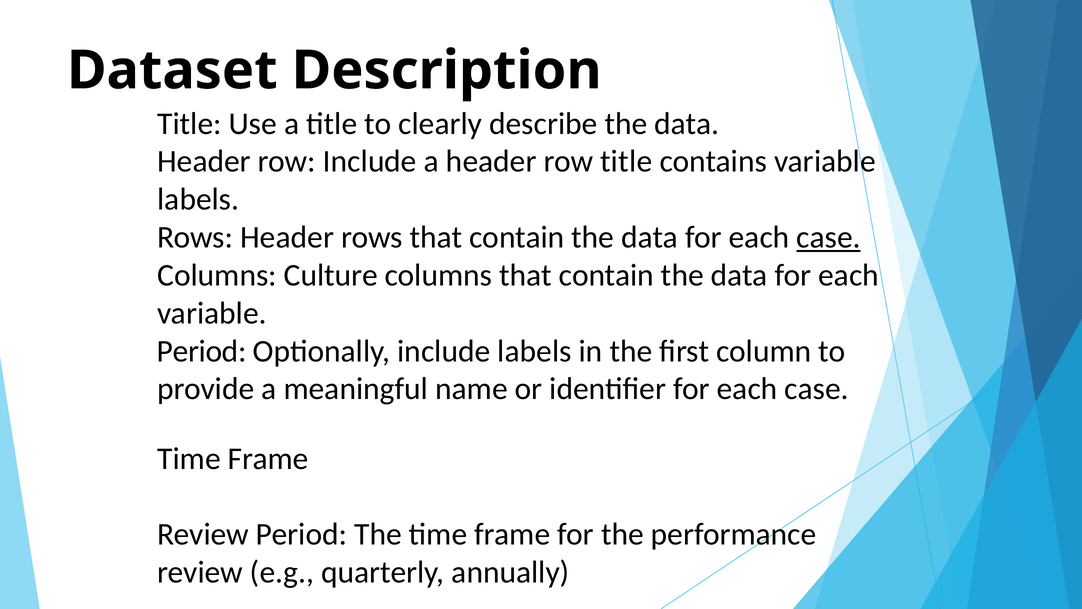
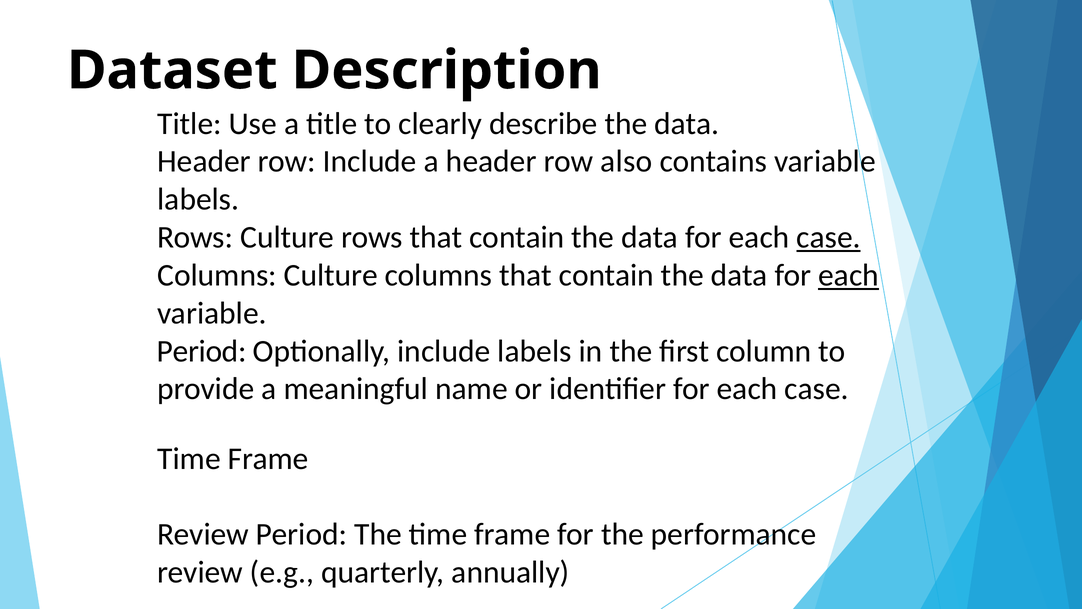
row title: title -> also
Rows Header: Header -> Culture
each at (849, 275) underline: none -> present
